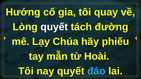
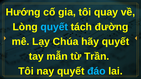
quyết at (54, 27) colour: white -> light blue
hãy phiếu: phiếu -> quyết
Hoài: Hoài -> Trần
